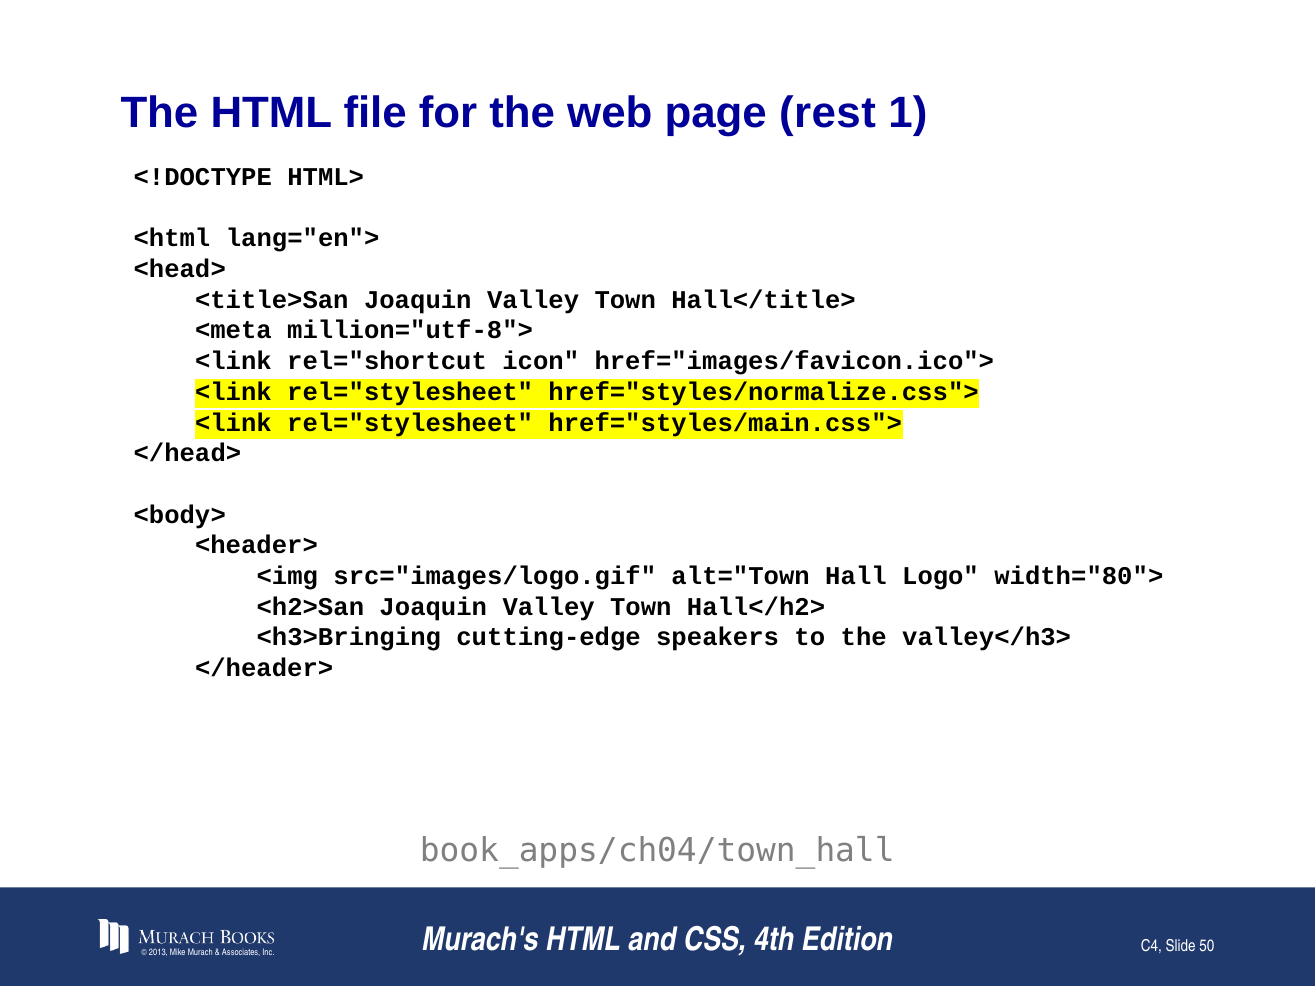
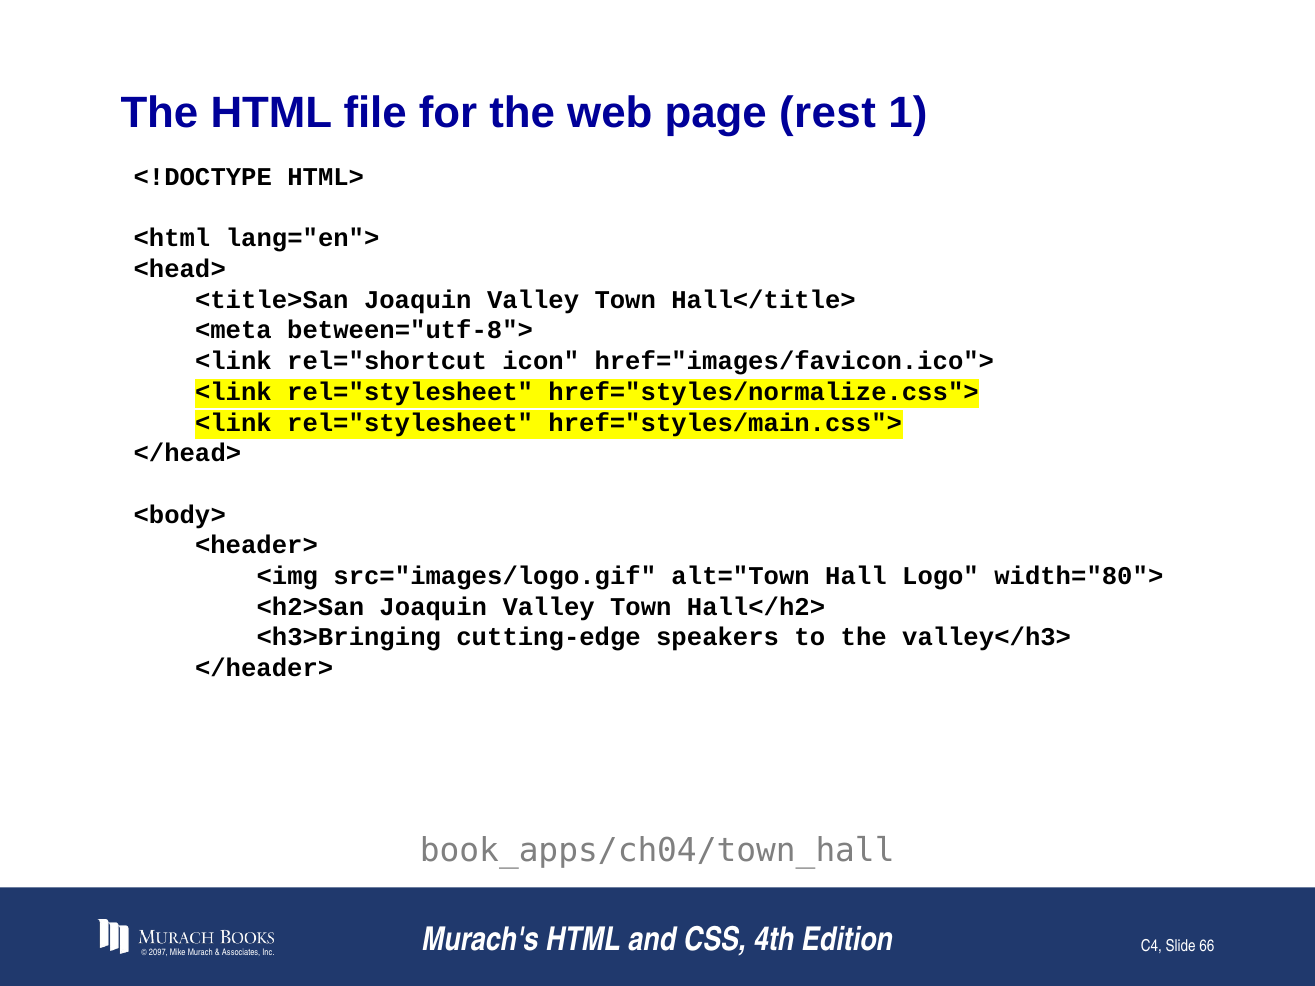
million="utf-8">: million="utf-8"> -> between="utf-8">
2013: 2013 -> 2097
50: 50 -> 66
